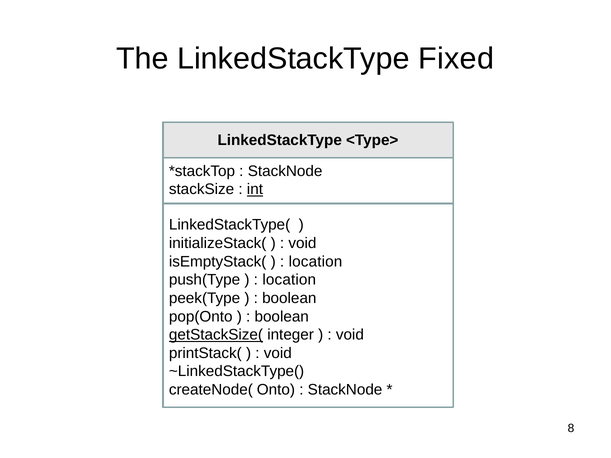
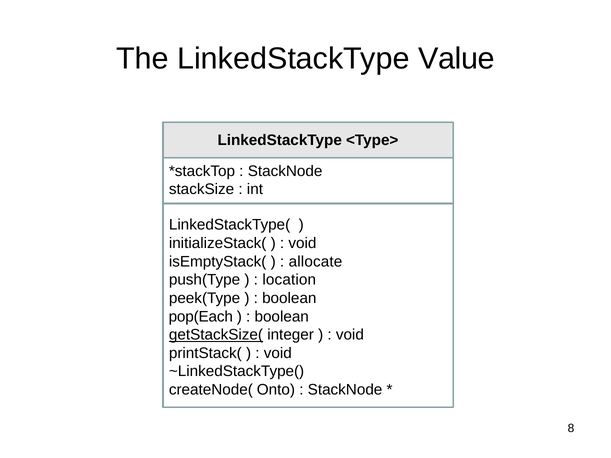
Fixed: Fixed -> Value
int underline: present -> none
location at (316, 262): location -> allocate
pop(Onto: pop(Onto -> pop(Each
